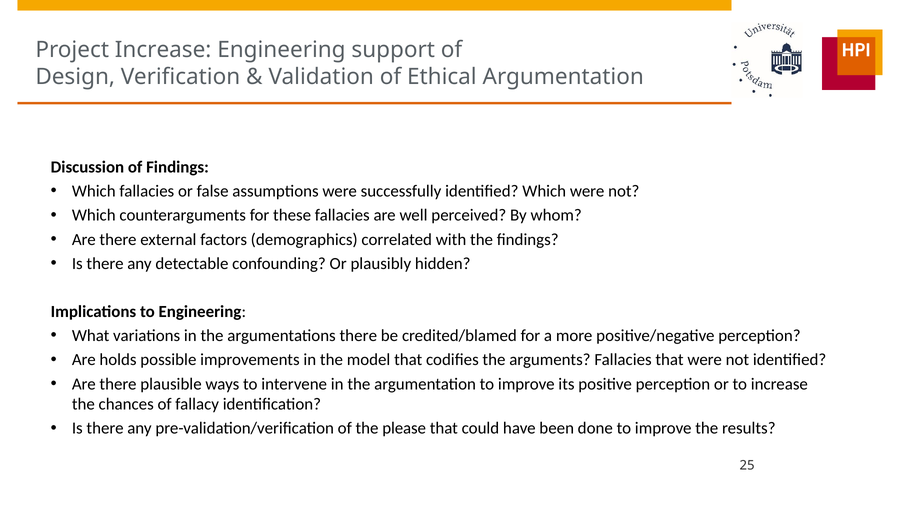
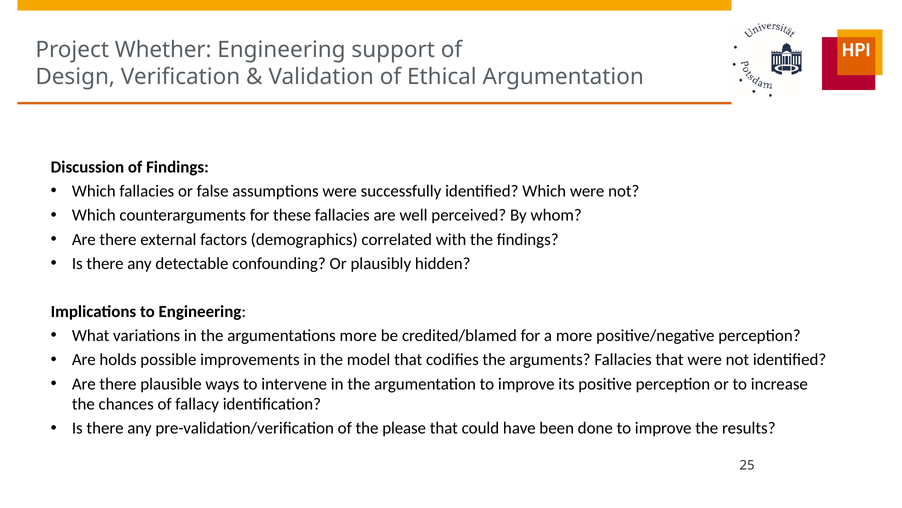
Project Increase: Increase -> Whether
argumentations there: there -> more
